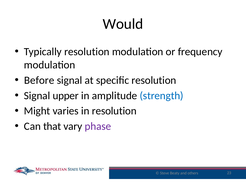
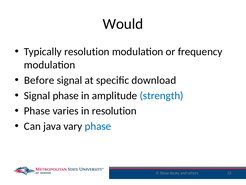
specific resolution: resolution -> download
Signal upper: upper -> phase
Might at (37, 111): Might -> Phase
that: that -> java
phase at (98, 126) colour: purple -> blue
